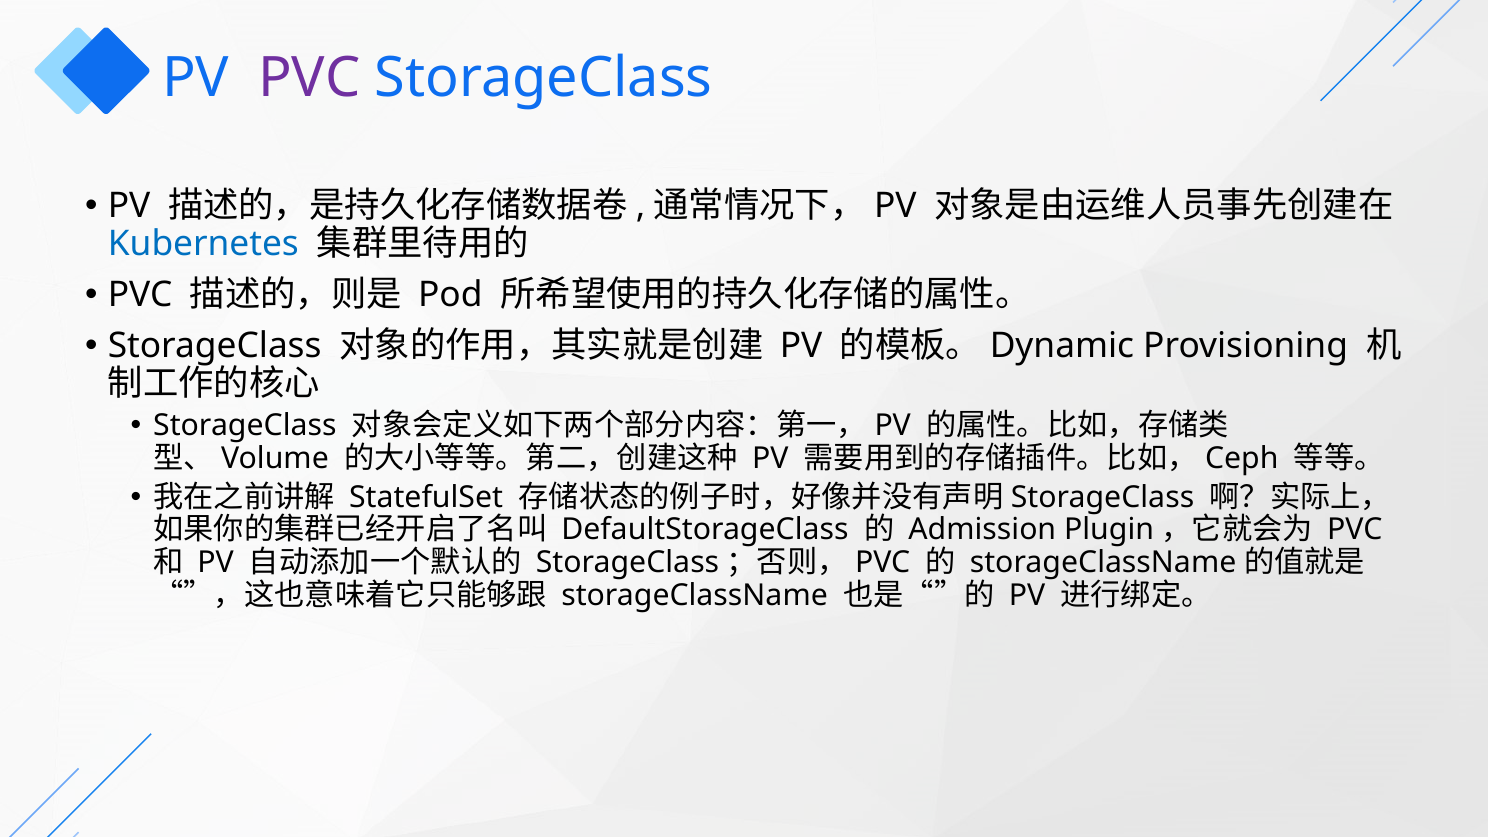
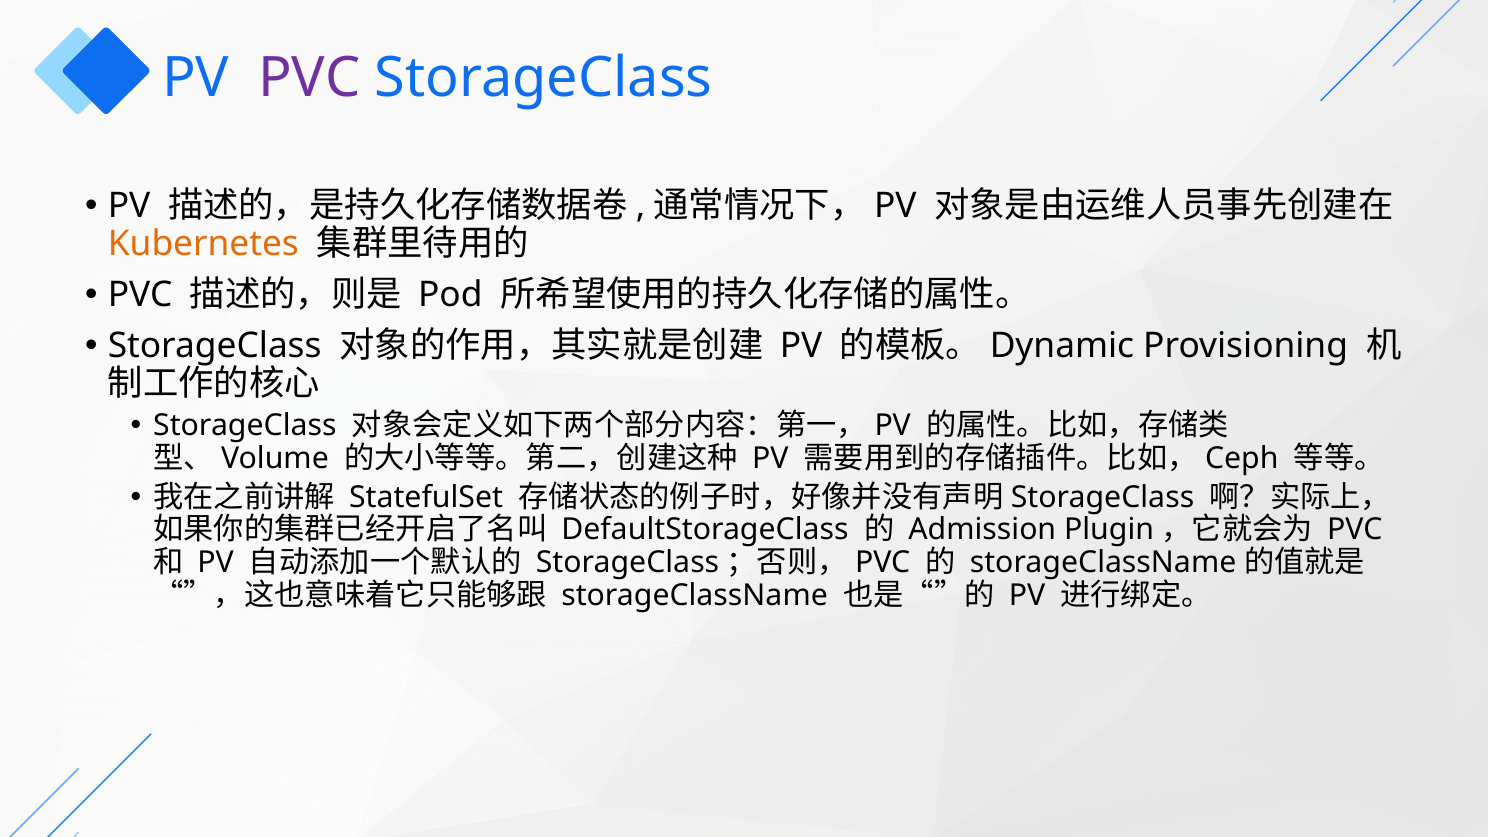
Kubernetes colour: blue -> orange
